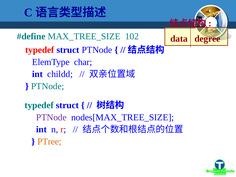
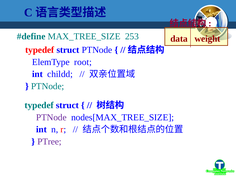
102: 102 -> 253
degree: degree -> weight
char: char -> root
PTree colour: orange -> purple
